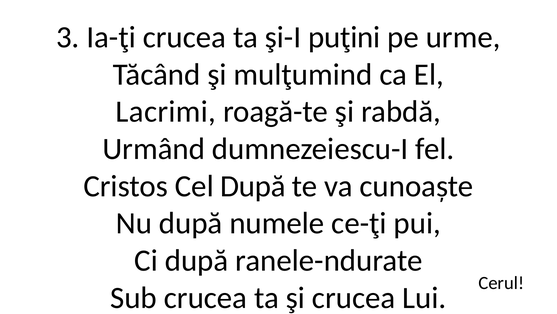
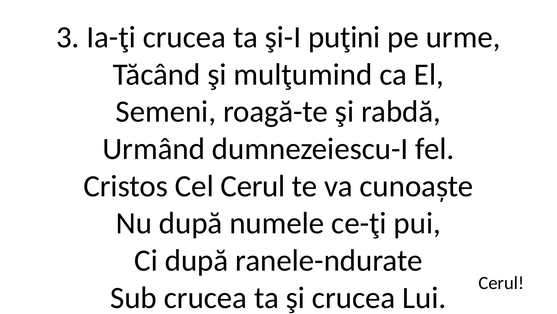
Lacrimi: Lacrimi -> Semeni
Cel După: După -> Cerul
